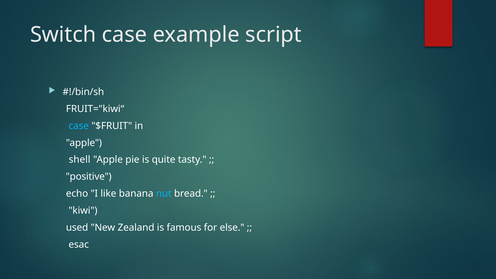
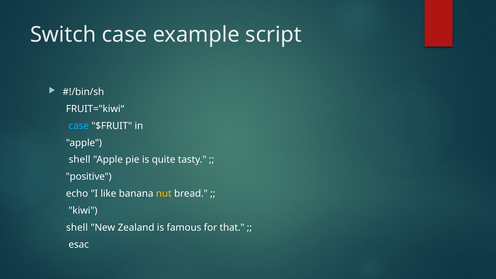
nut colour: light blue -> yellow
used at (77, 228): used -> shell
else: else -> that
